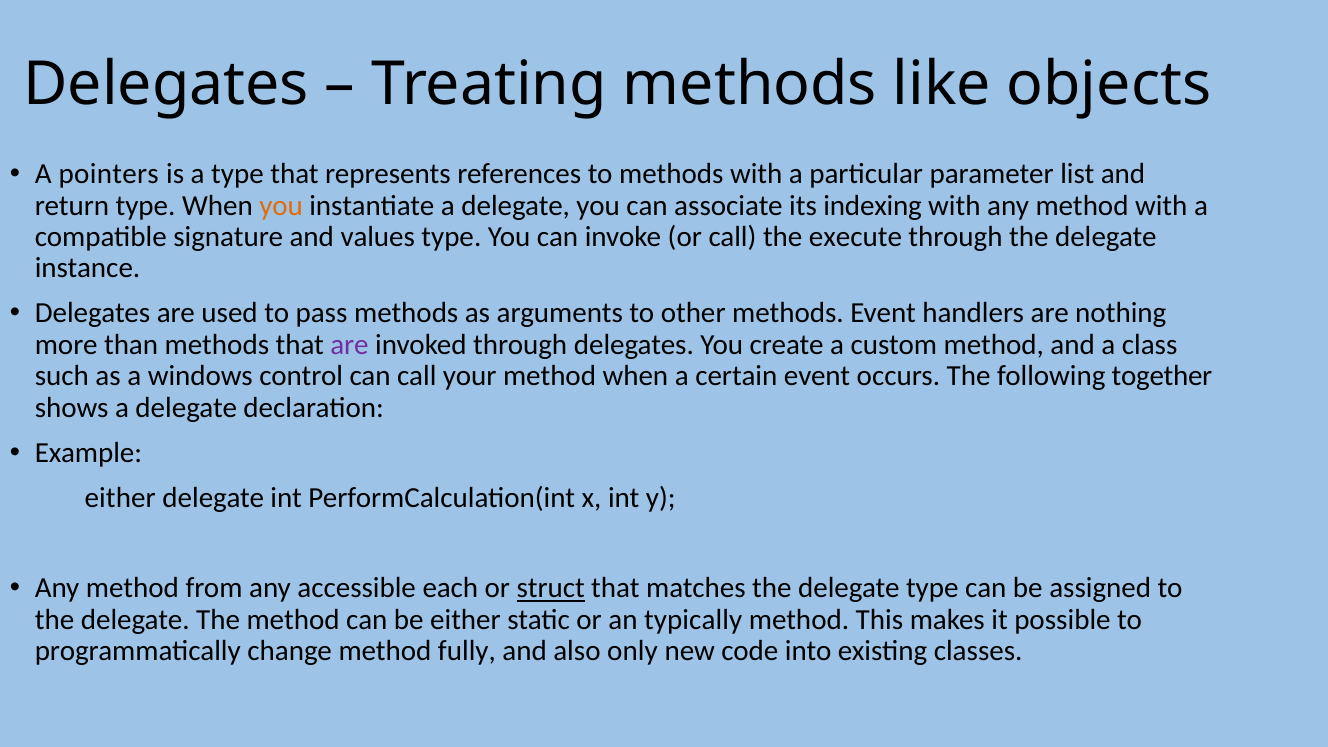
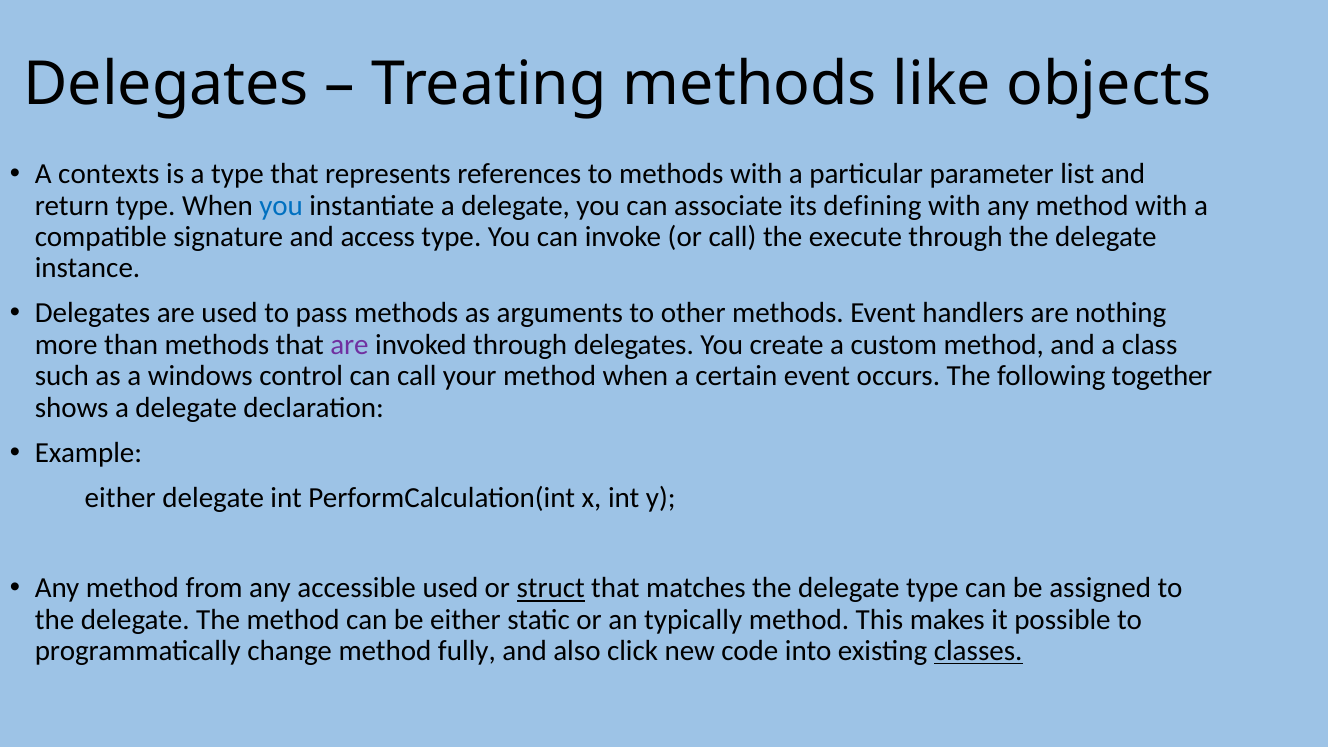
pointers: pointers -> contexts
you at (281, 205) colour: orange -> blue
indexing: indexing -> defining
values: values -> access
accessible each: each -> used
only: only -> click
classes underline: none -> present
